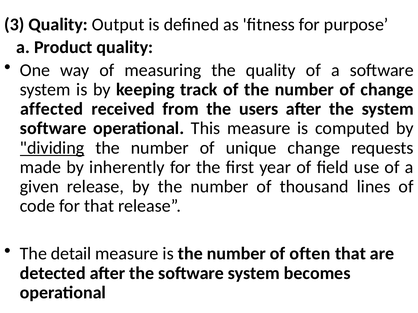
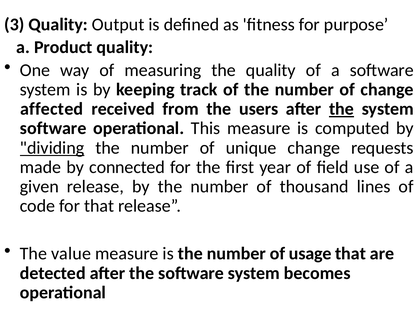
the at (342, 109) underline: none -> present
inherently: inherently -> connected
detail: detail -> value
often: often -> usage
